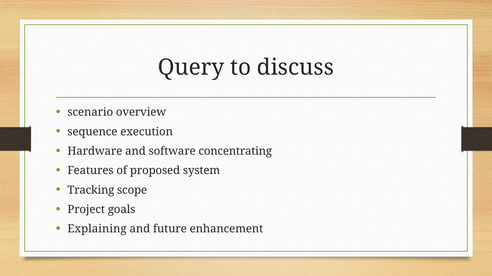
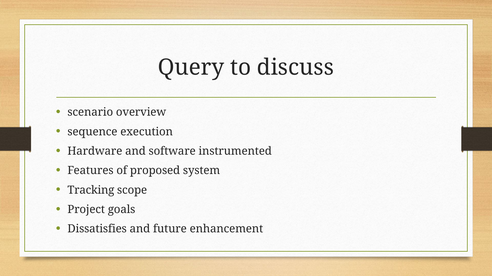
concentrating: concentrating -> instrumented
Explaining: Explaining -> Dissatisfies
